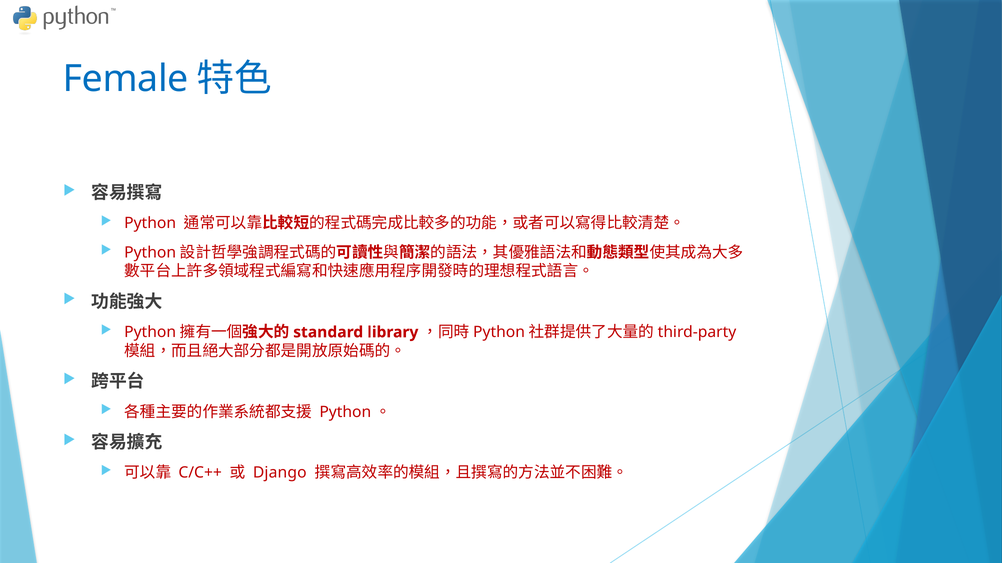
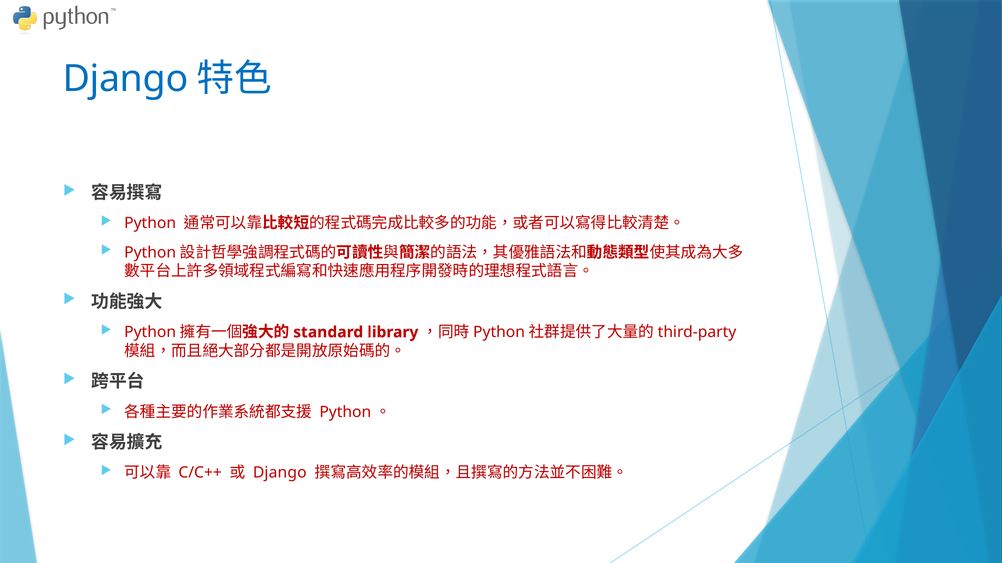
Female at (126, 79): Female -> Django
